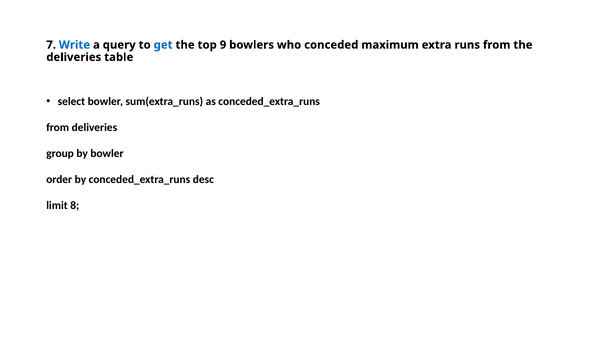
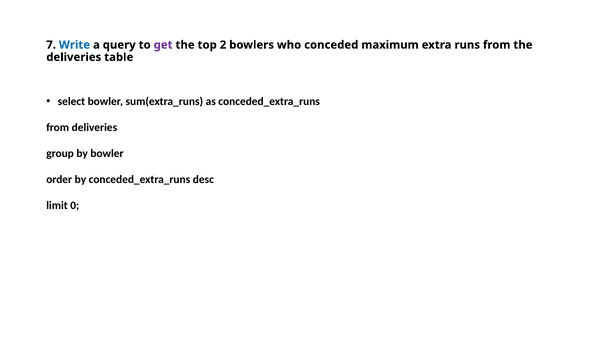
get colour: blue -> purple
9: 9 -> 2
8: 8 -> 0
